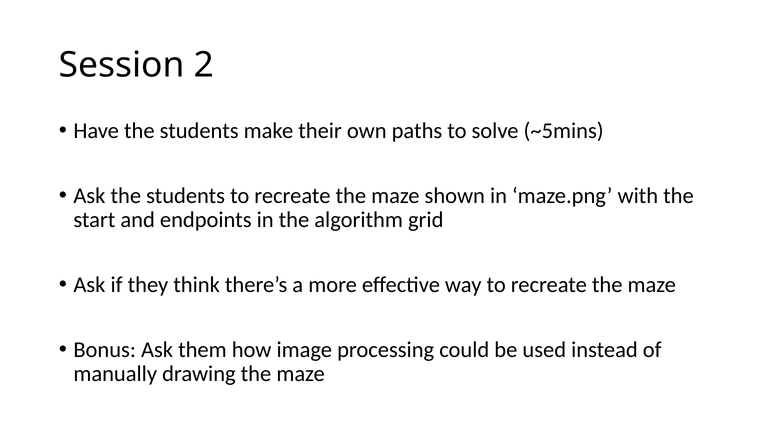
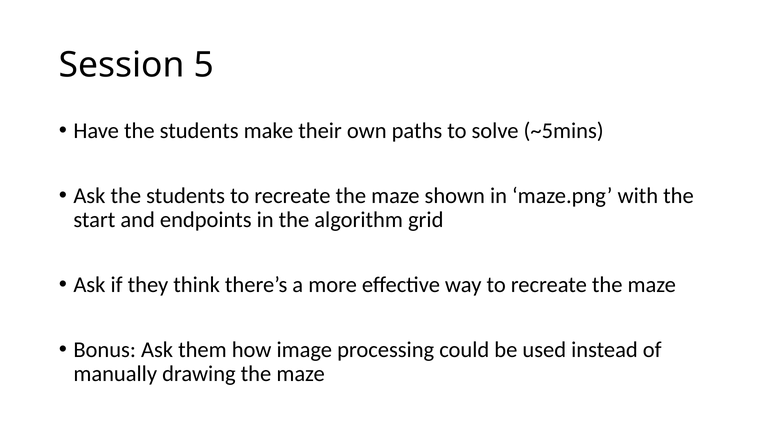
2: 2 -> 5
